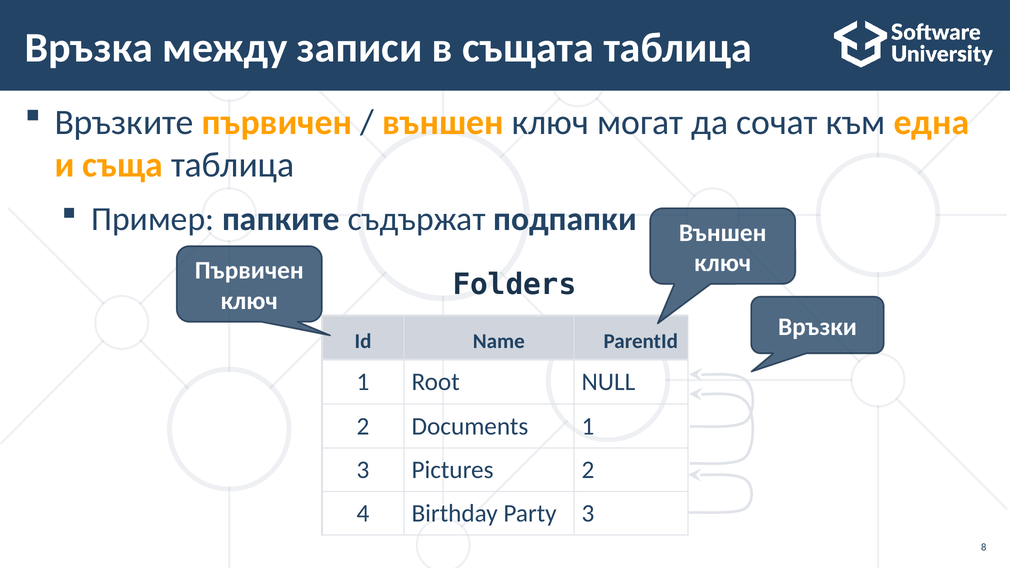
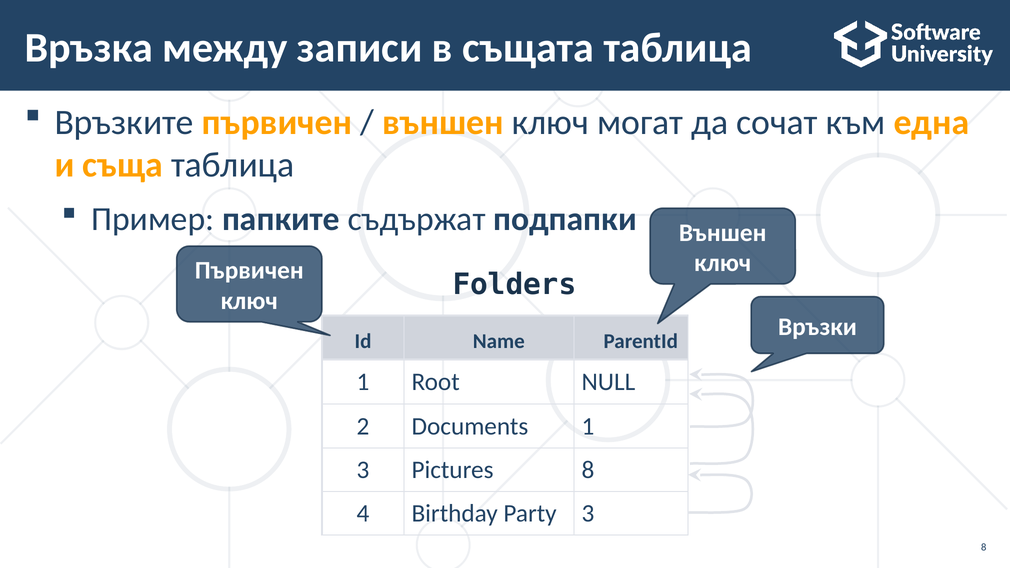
Pictures 2: 2 -> 8
